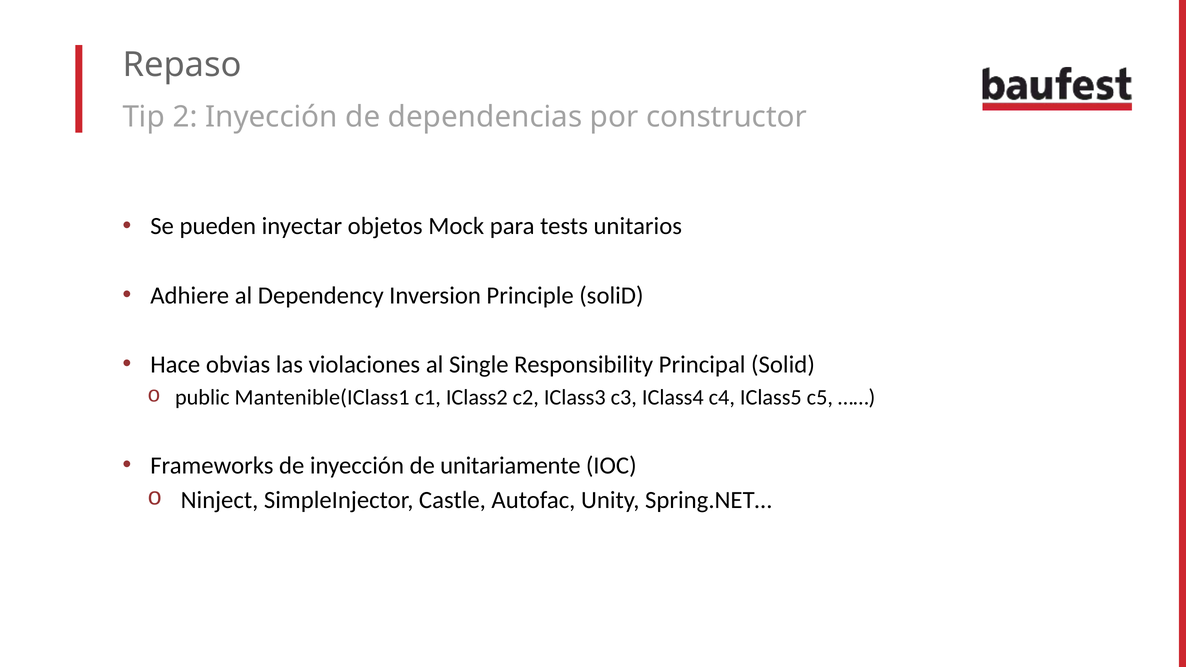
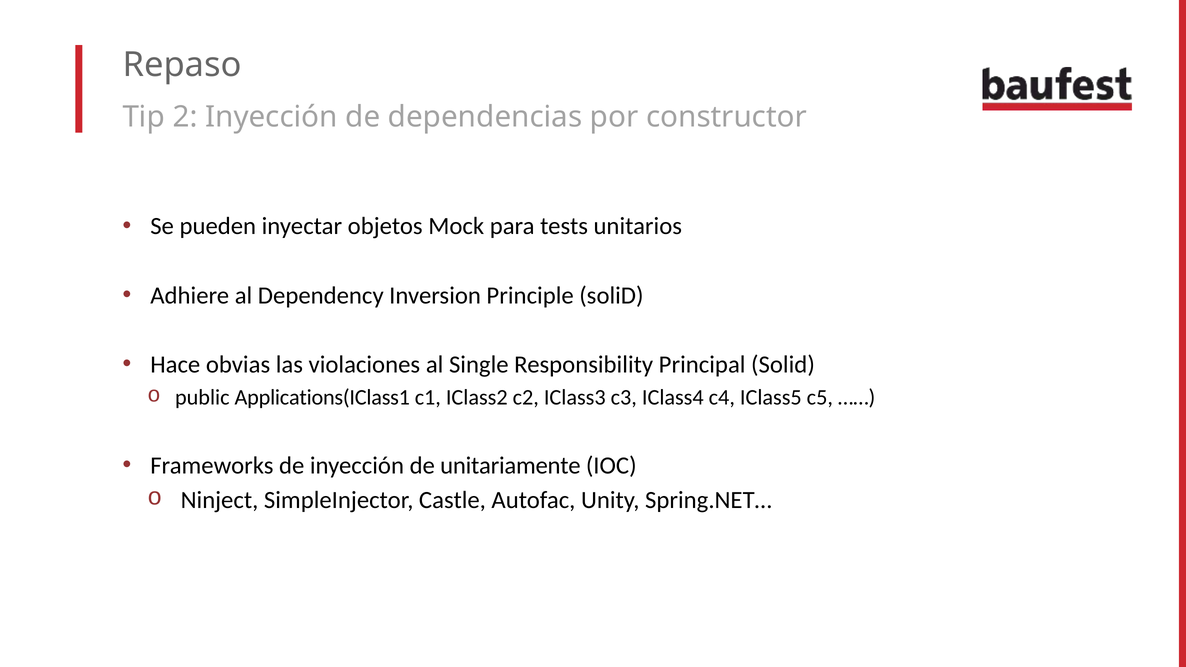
Mantenible(IClass1: Mantenible(IClass1 -> Applications(IClass1
